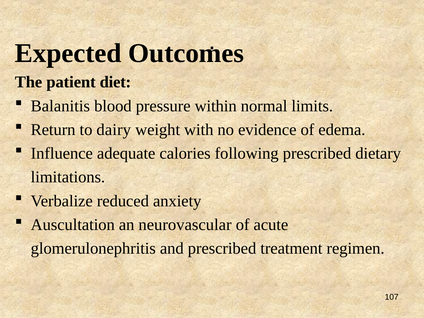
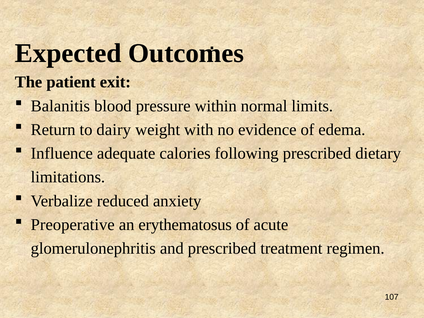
diet: diet -> exit
Auscultation: Auscultation -> Preoperative
neurovascular: neurovascular -> erythematosus
